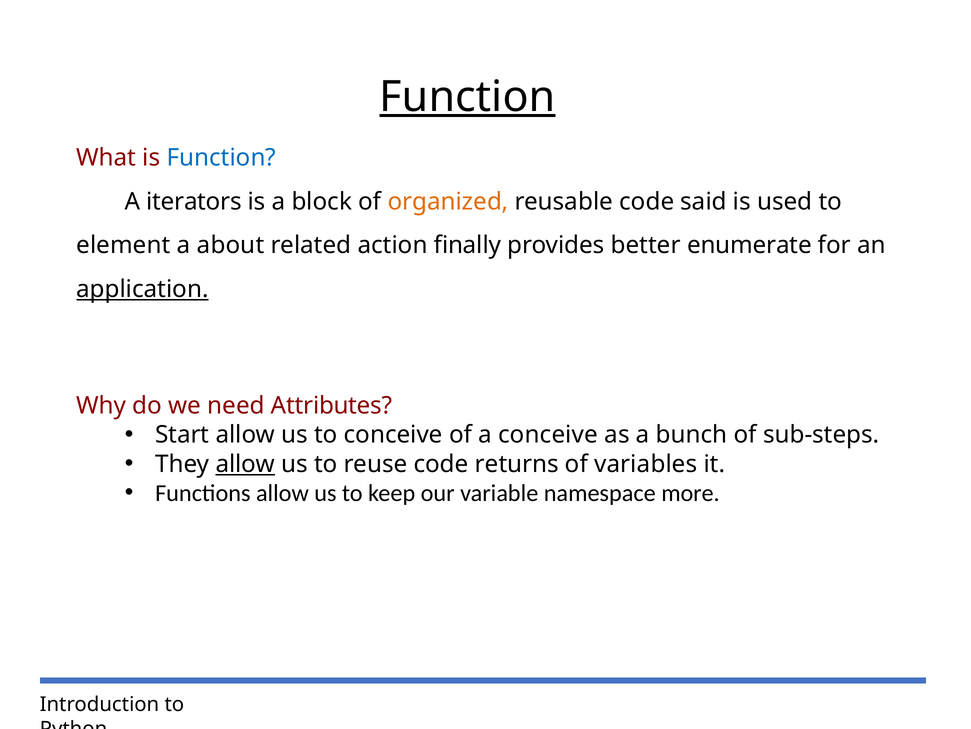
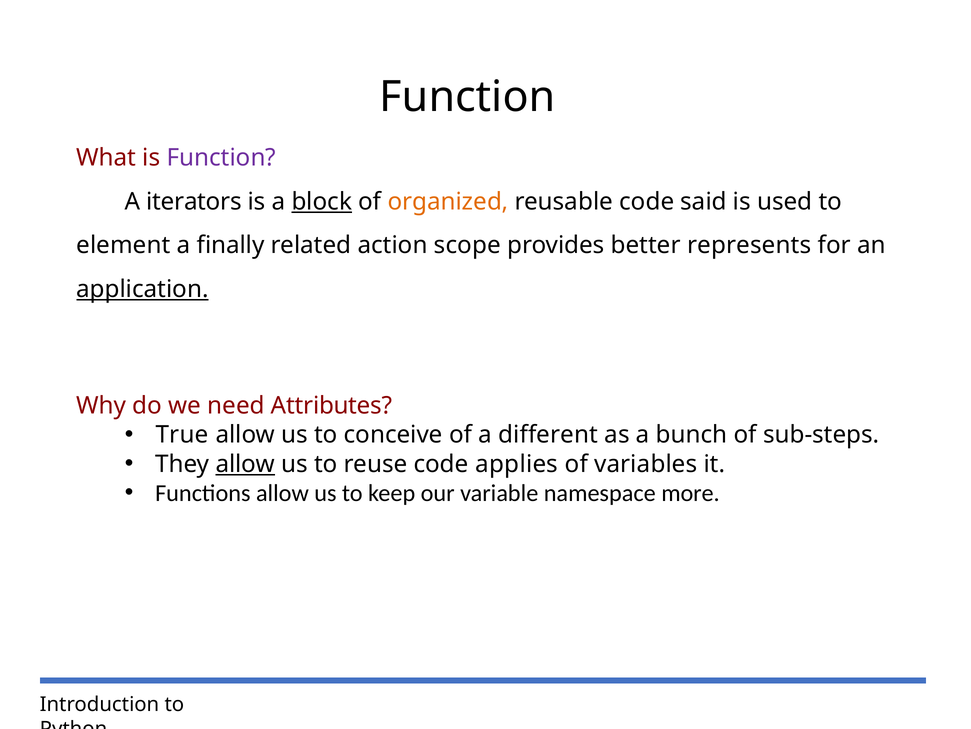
Function at (467, 97) underline: present -> none
Function at (221, 158) colour: blue -> purple
block underline: none -> present
about: about -> finally
finally: finally -> scope
enumerate: enumerate -> represents
Start: Start -> True
a conceive: conceive -> different
returns: returns -> applies
